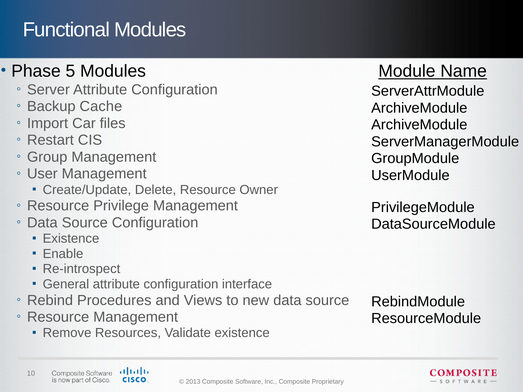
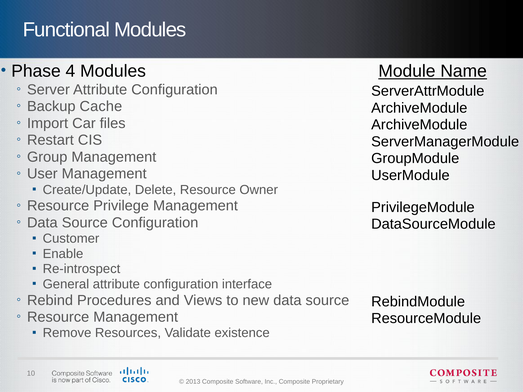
5: 5 -> 4
Existence at (71, 239): Existence -> Customer
